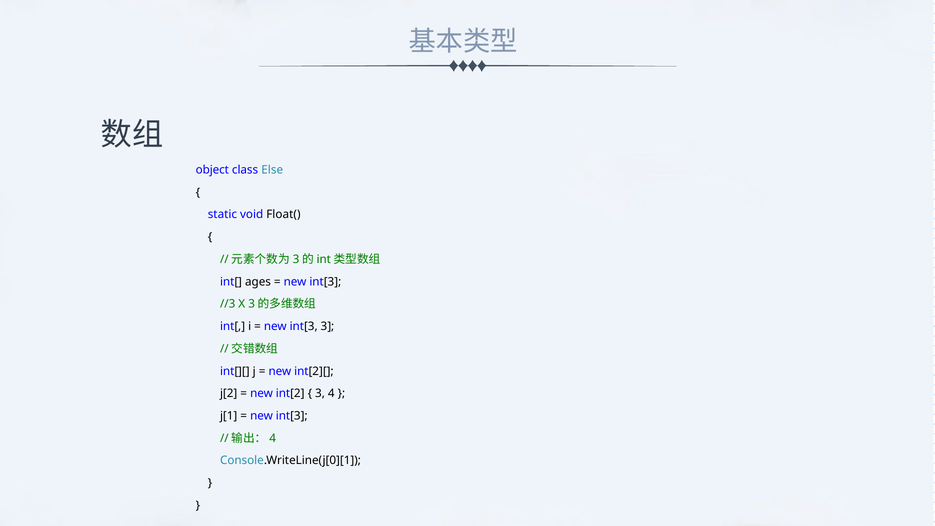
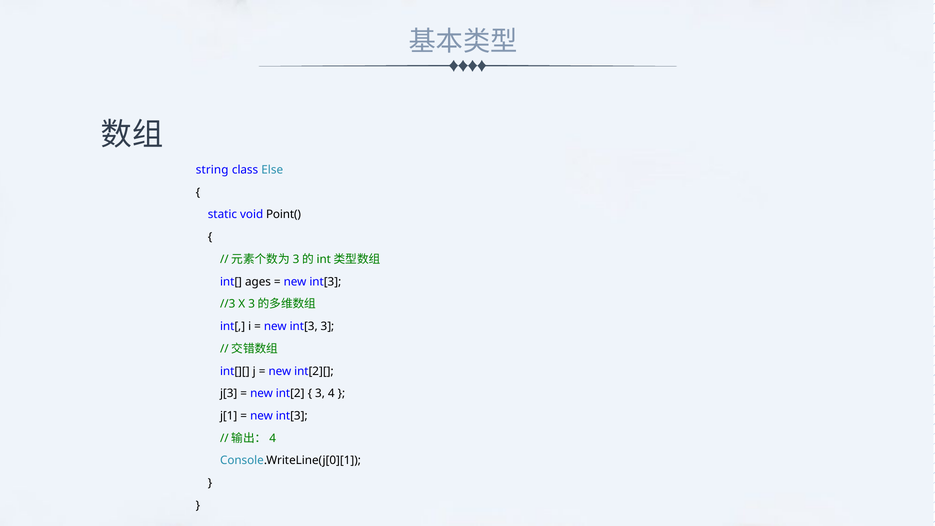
object: object -> string
Float(: Float( -> Point(
j[2: j[2 -> j[3
